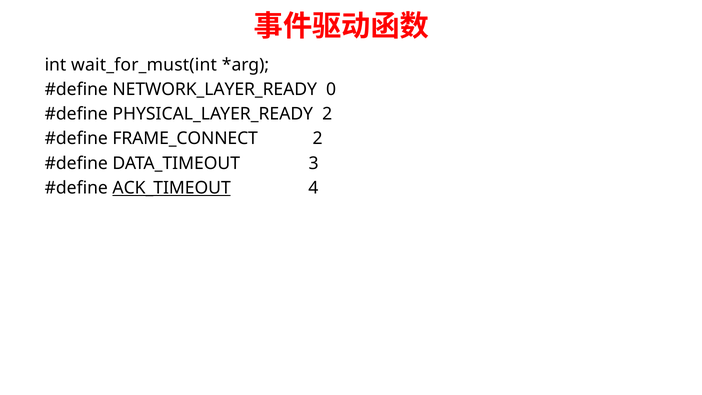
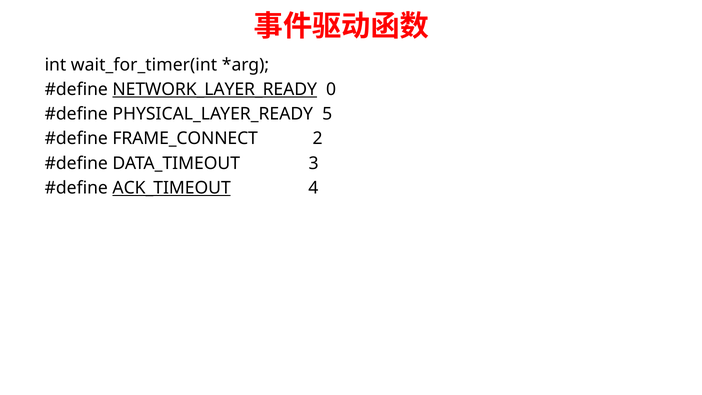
wait_for_must(int: wait_for_must(int -> wait_for_timer(int
NETWORK_LAYER_READY underline: none -> present
PHYSICAL_LAYER_READY 2: 2 -> 5
